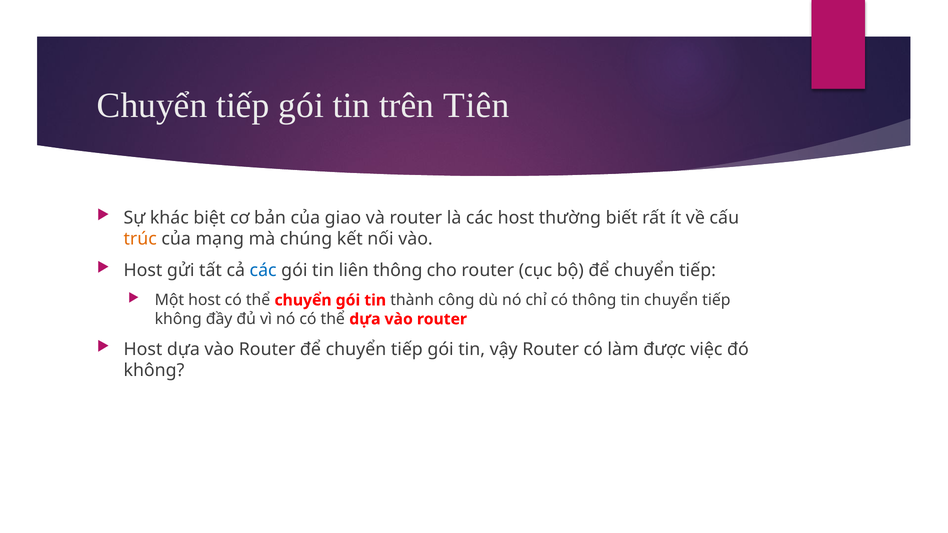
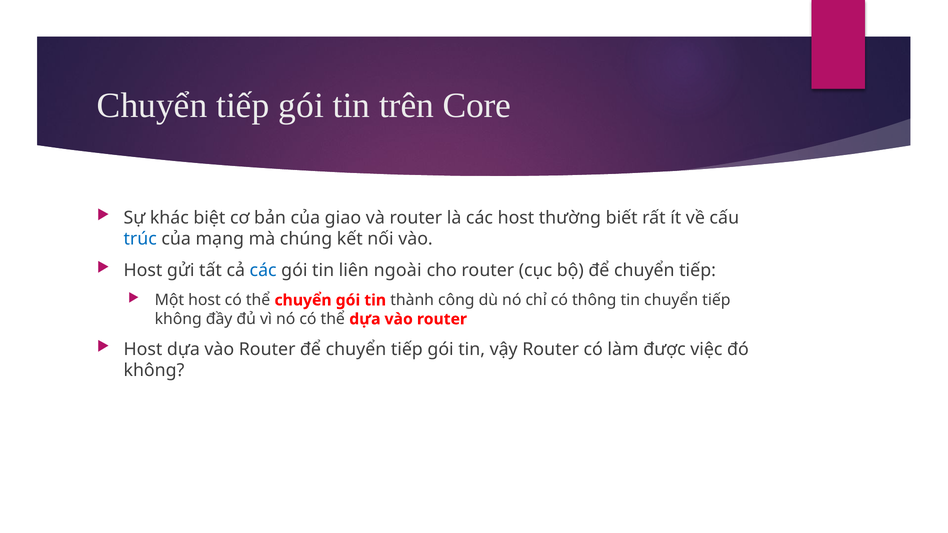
Tiên: Tiên -> Core
trúc colour: orange -> blue
liên thông: thông -> ngoài
